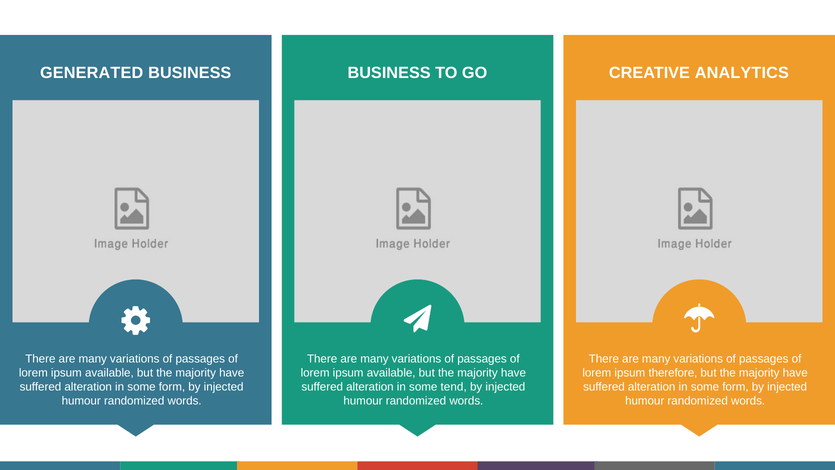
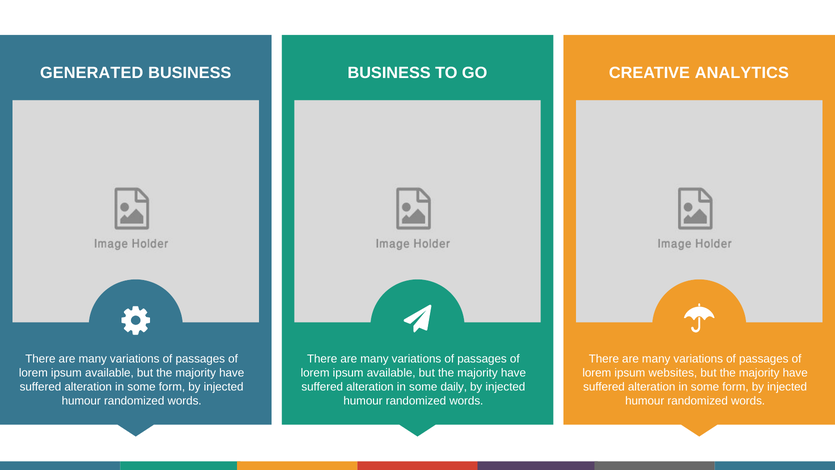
therefore: therefore -> websites
tend: tend -> daily
